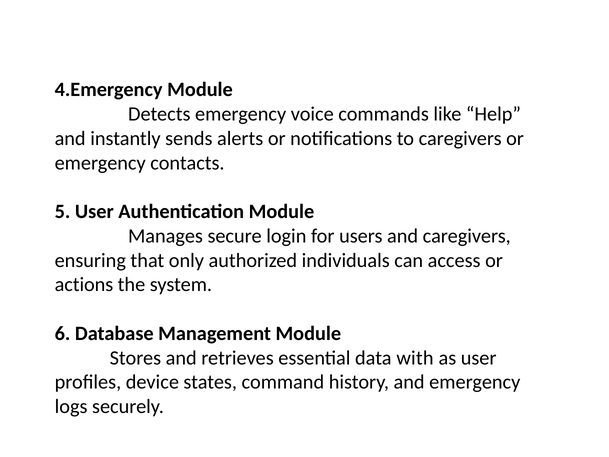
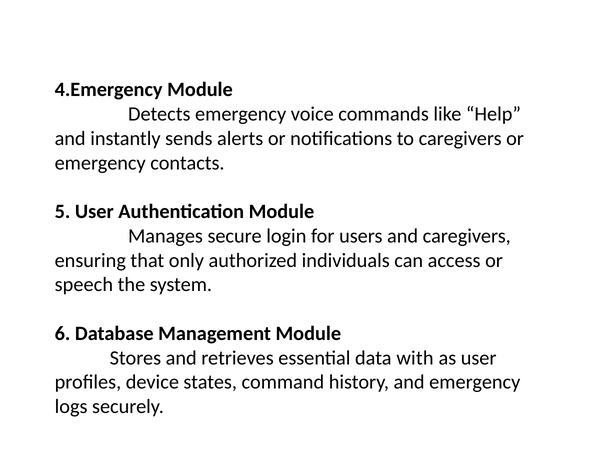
actions: actions -> speech
